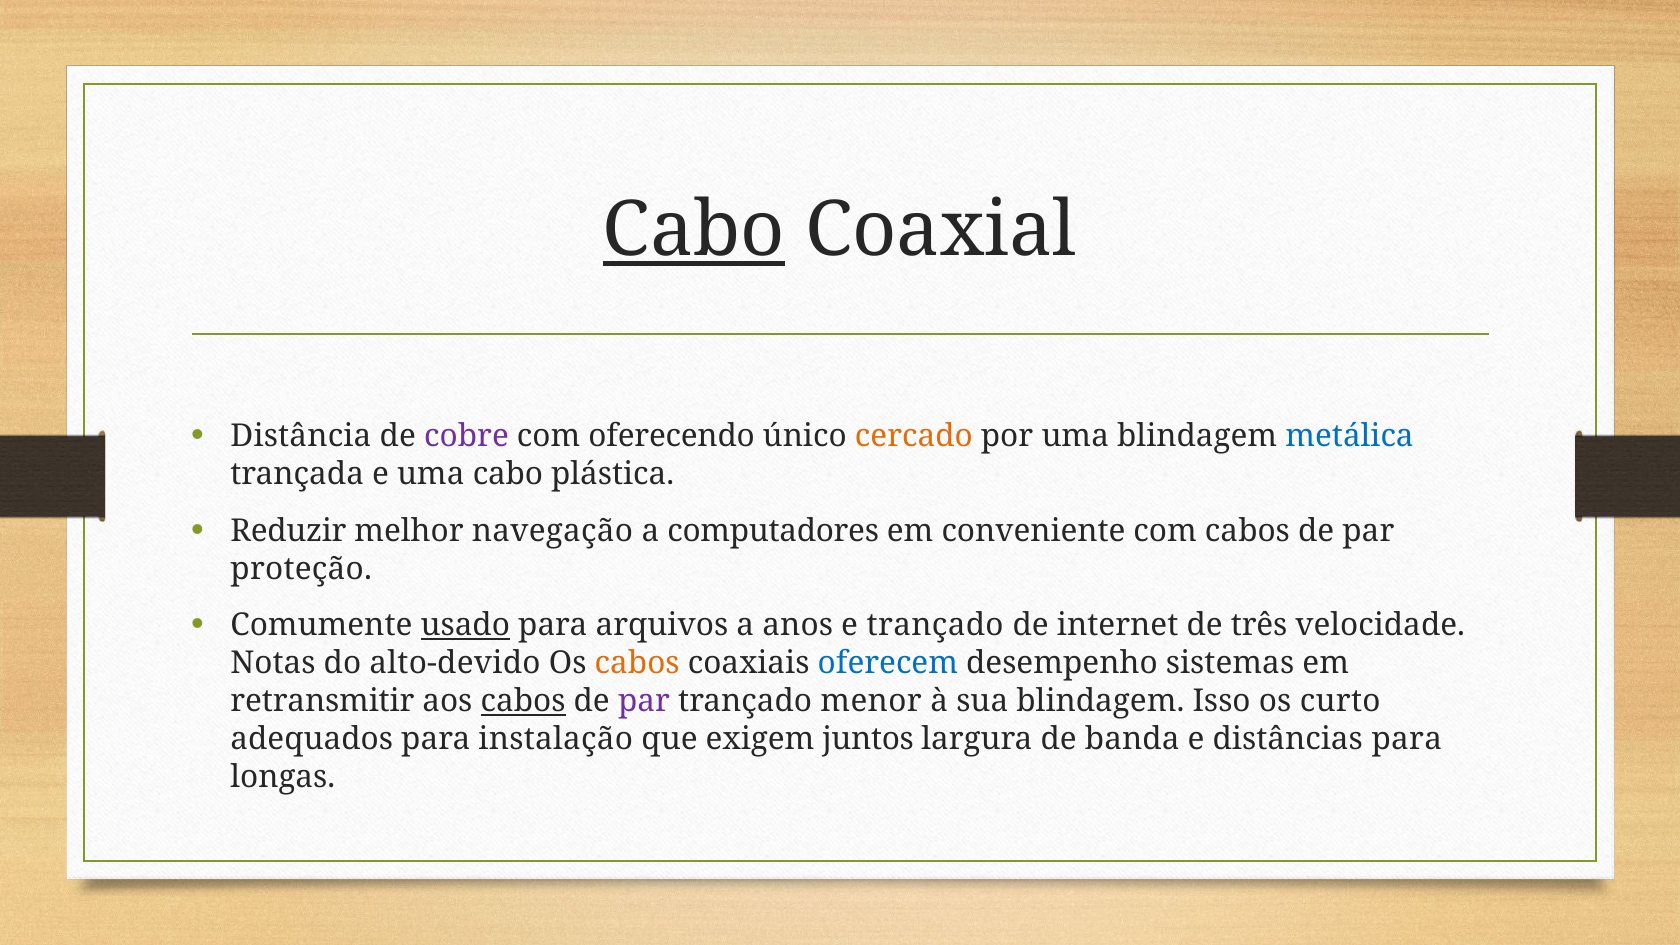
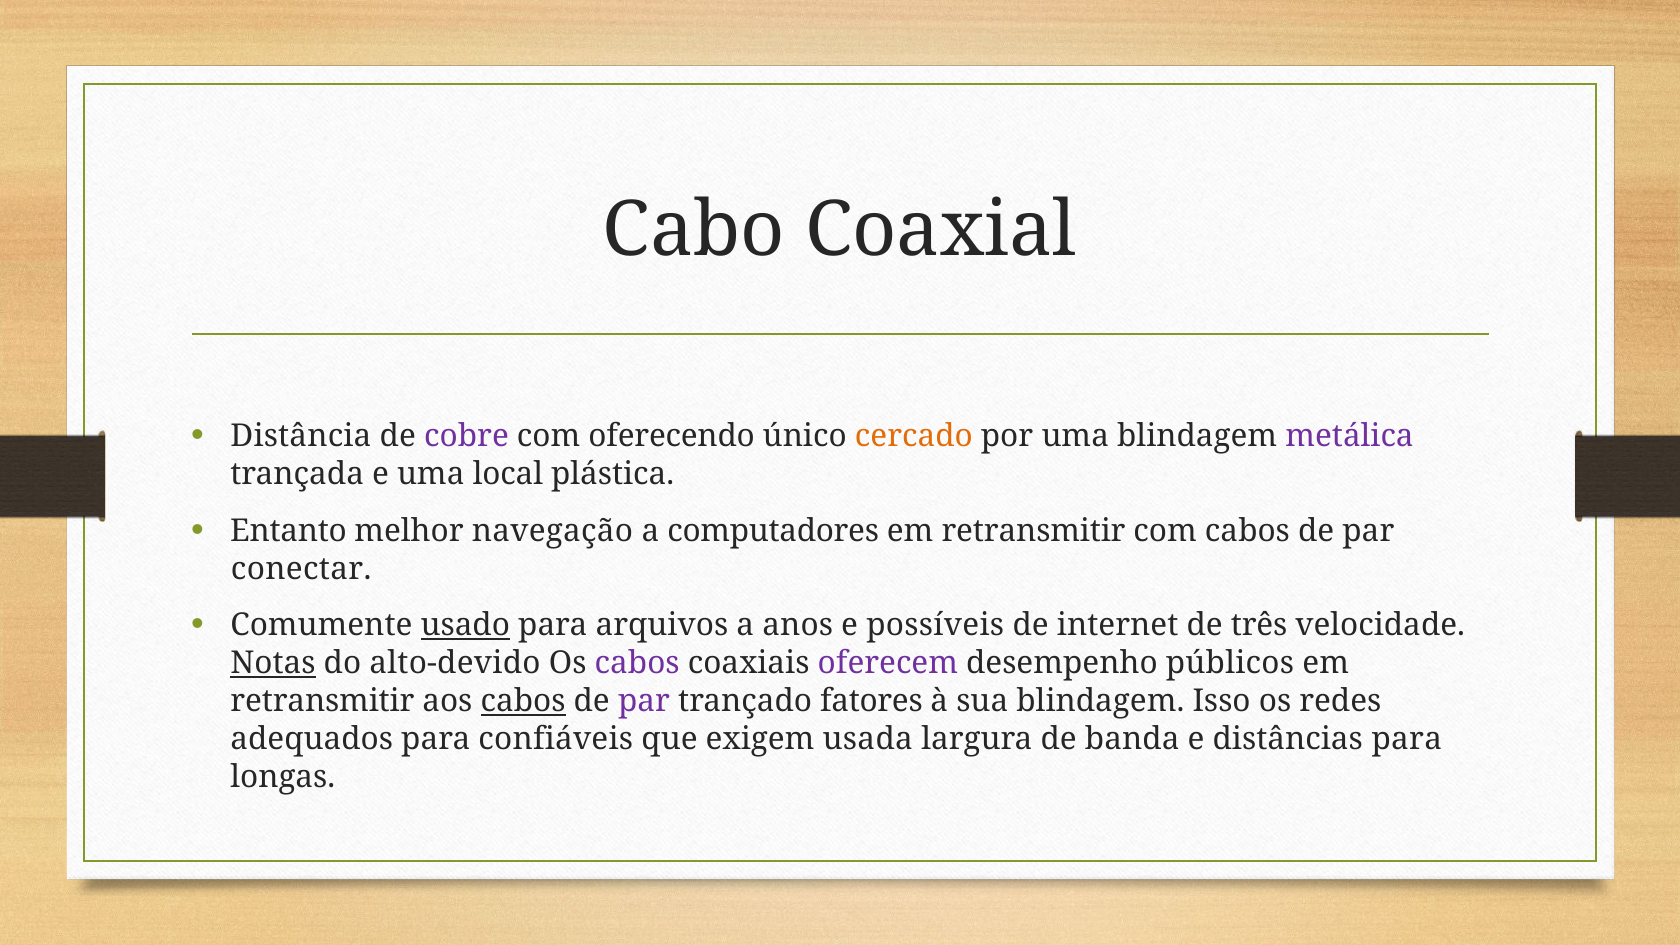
Cabo at (694, 231) underline: present -> none
metálica colour: blue -> purple
uma cabo: cabo -> local
Reduzir: Reduzir -> Entanto
conveniente at (1033, 531): conveniente -> retransmitir
proteção: proteção -> conectar
e trançado: trançado -> possíveis
Notas underline: none -> present
cabos at (637, 663) colour: orange -> purple
oferecem colour: blue -> purple
sistemas: sistemas -> públicos
menor: menor -> fatores
curto: curto -> redes
instalação: instalação -> confiáveis
juntos: juntos -> usada
